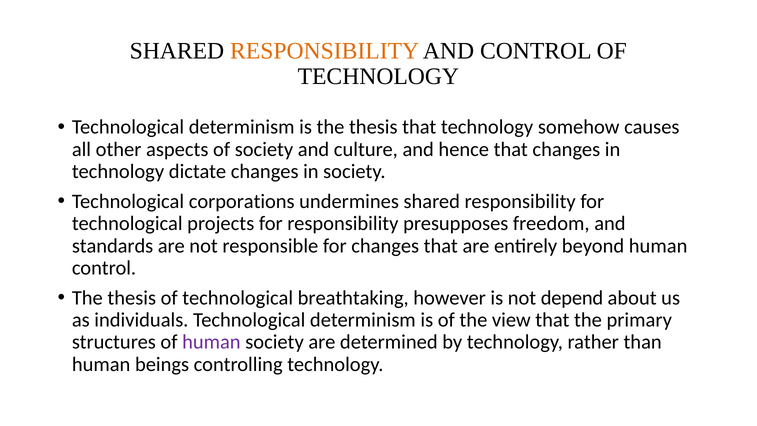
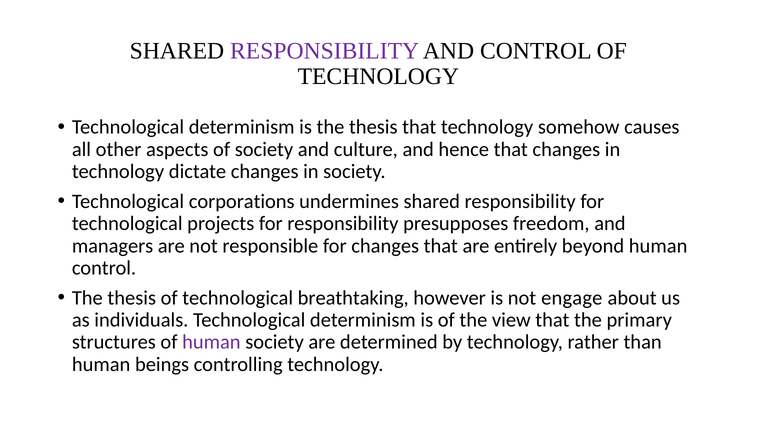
RESPONSIBILITY at (325, 51) colour: orange -> purple
standards: standards -> managers
depend: depend -> engage
